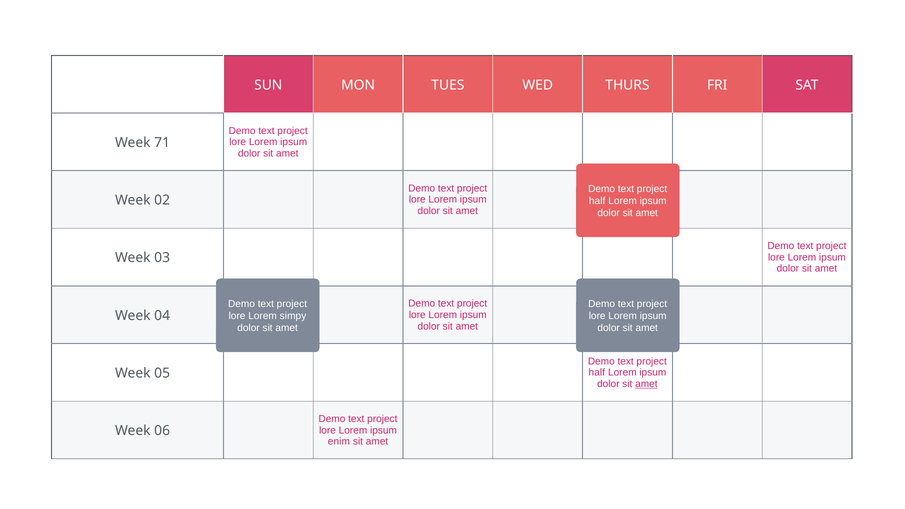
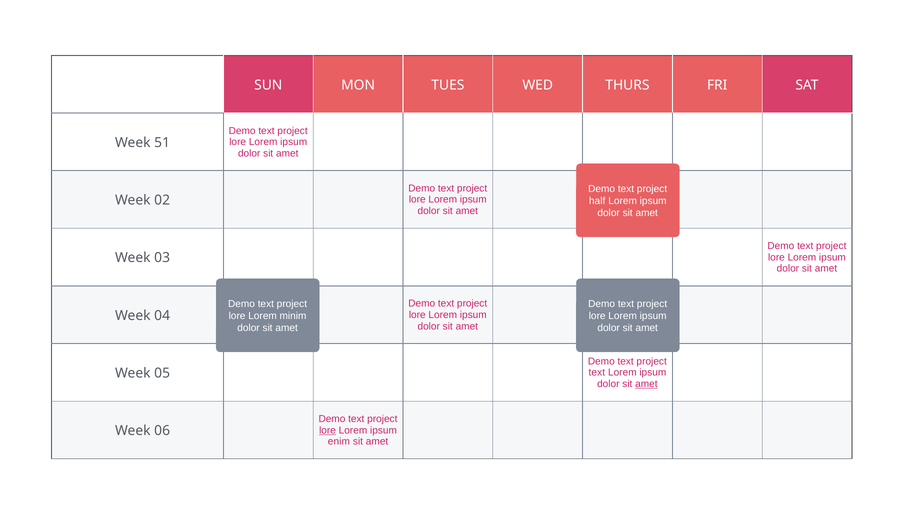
71: 71 -> 51
simpy: simpy -> minim
half at (597, 373): half -> text
lore at (328, 430) underline: none -> present
